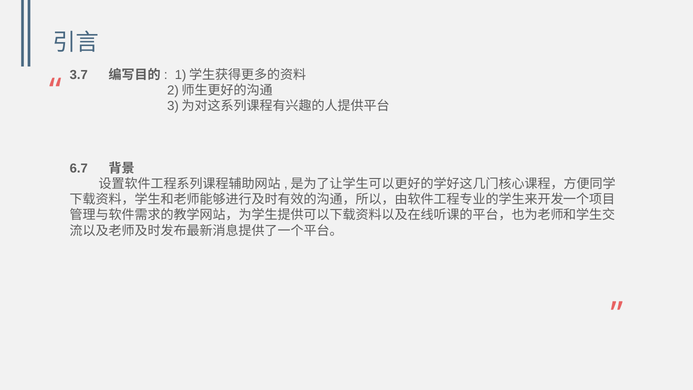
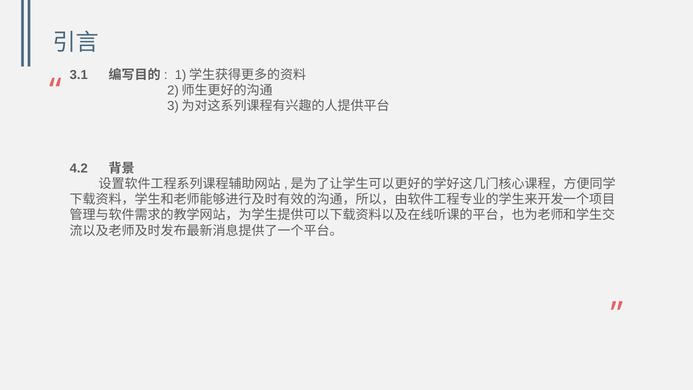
3.7: 3.7 -> 3.1
6.7: 6.7 -> 4.2
